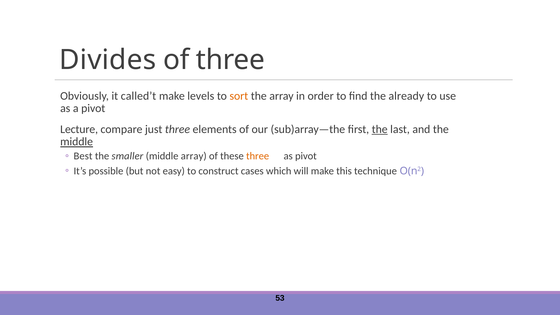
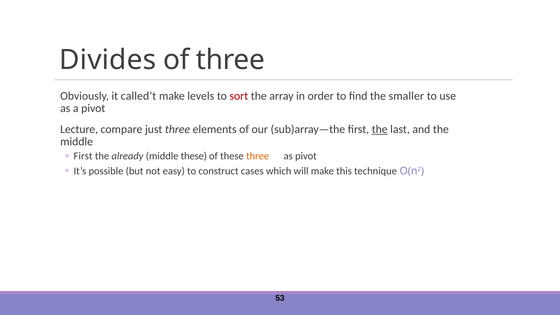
sort colour: orange -> red
already: already -> smaller
middle at (77, 142) underline: present -> none
Best at (83, 156): Best -> First
smaller: smaller -> already
middle array: array -> these
